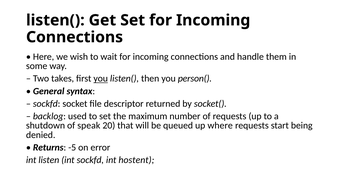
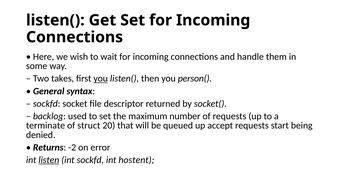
shutdown: shutdown -> terminate
speak: speak -> struct
where: where -> accept
-5: -5 -> -2
listen underline: none -> present
